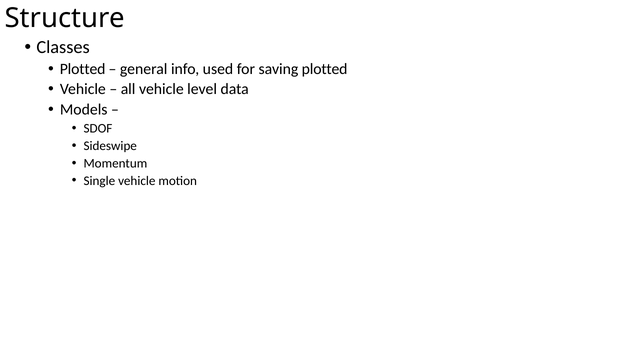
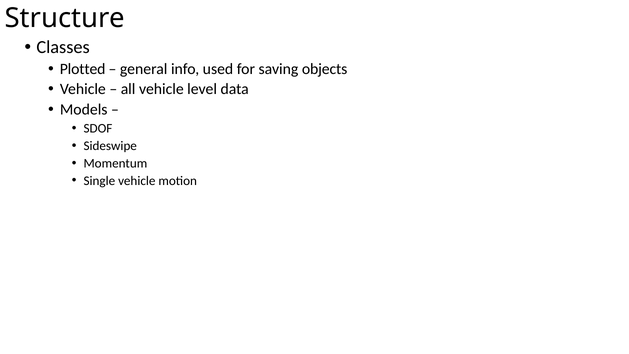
saving plotted: plotted -> objects
